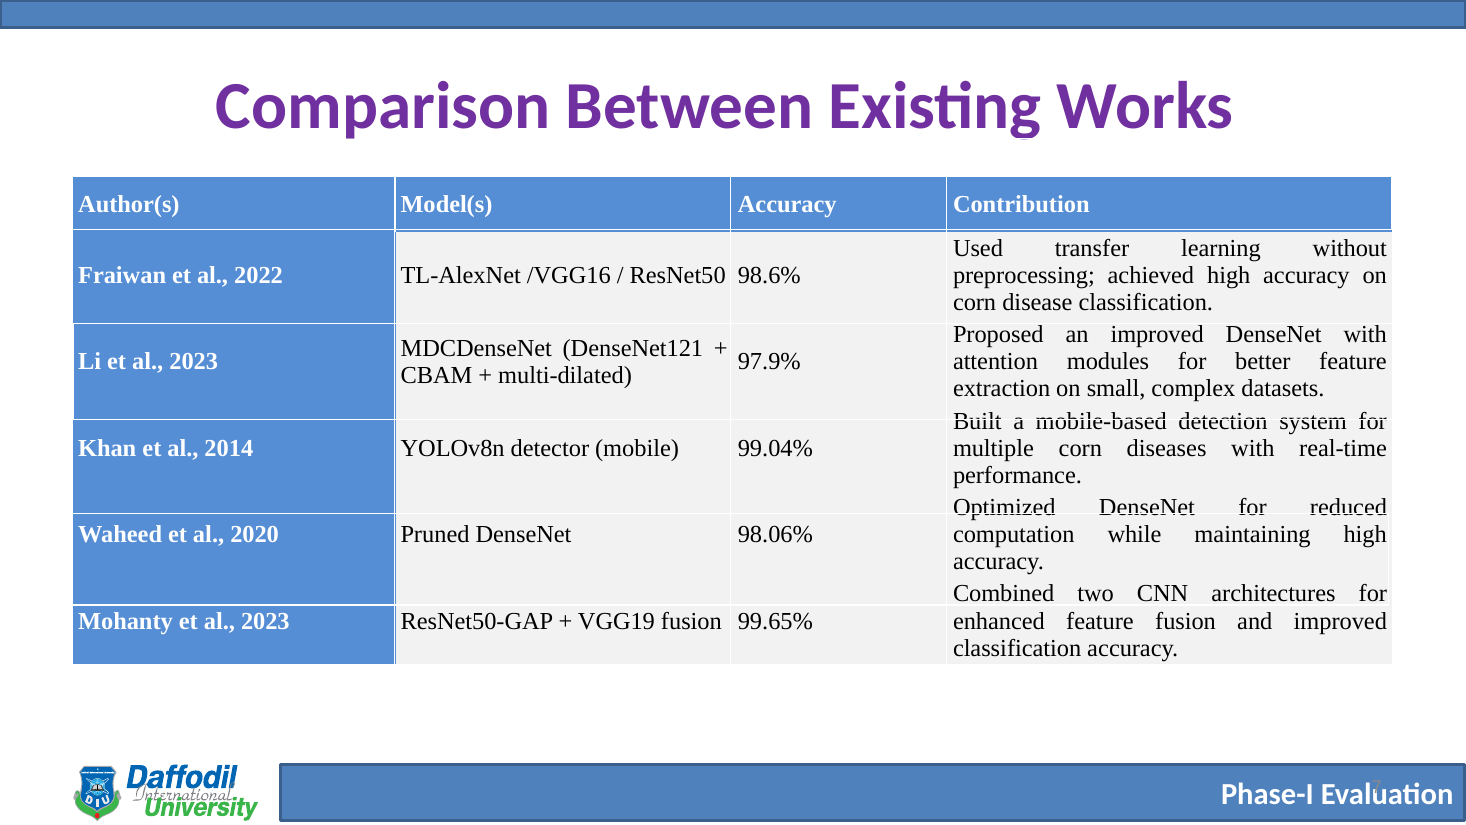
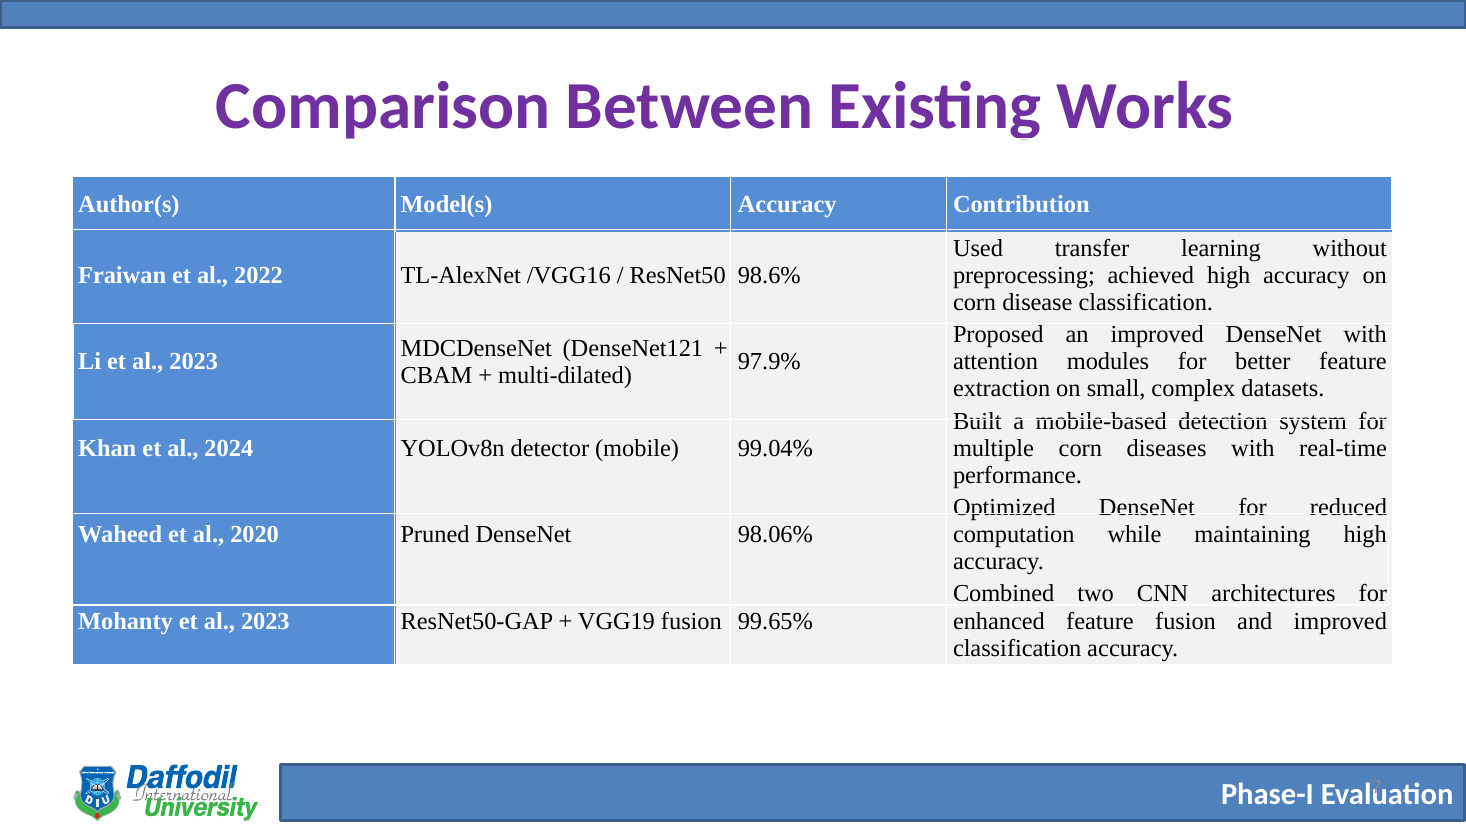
2014: 2014 -> 2024
